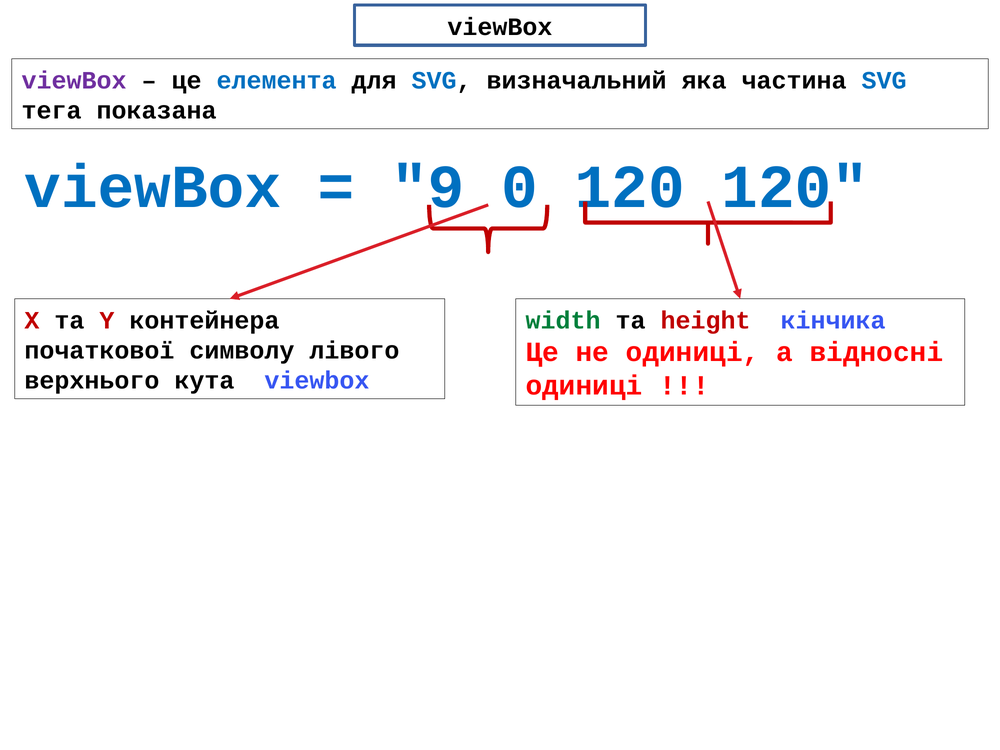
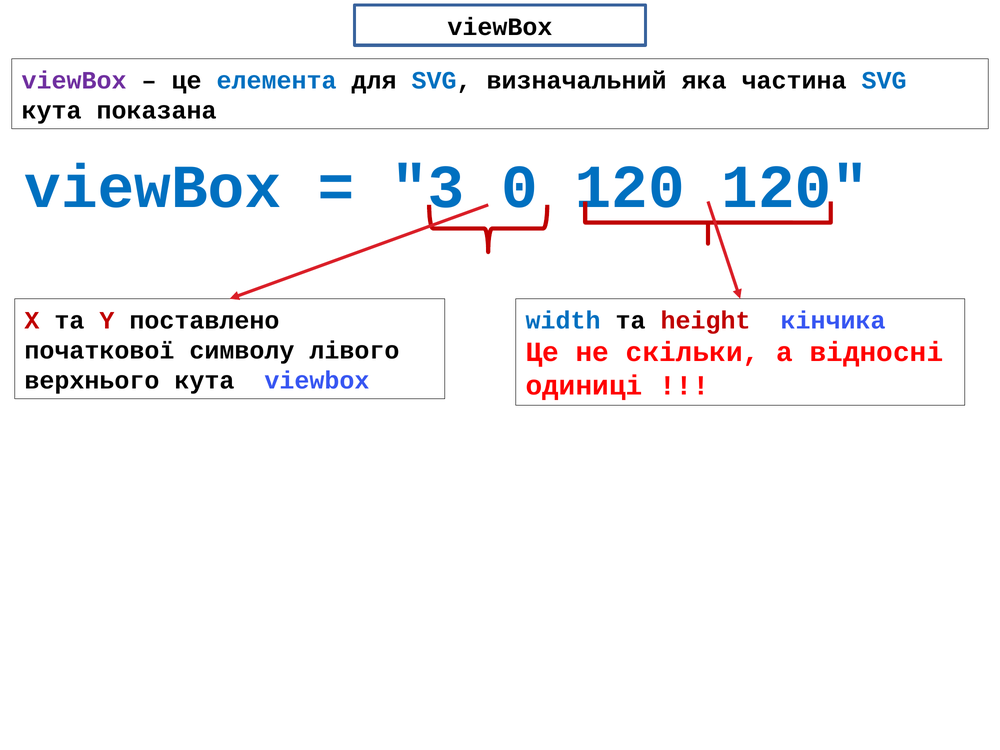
тега at (52, 111): тега -> кута
9: 9 -> 3
контейнера: контейнера -> поставлено
width colour: green -> blue
не одиниці: одиниці -> скільки
